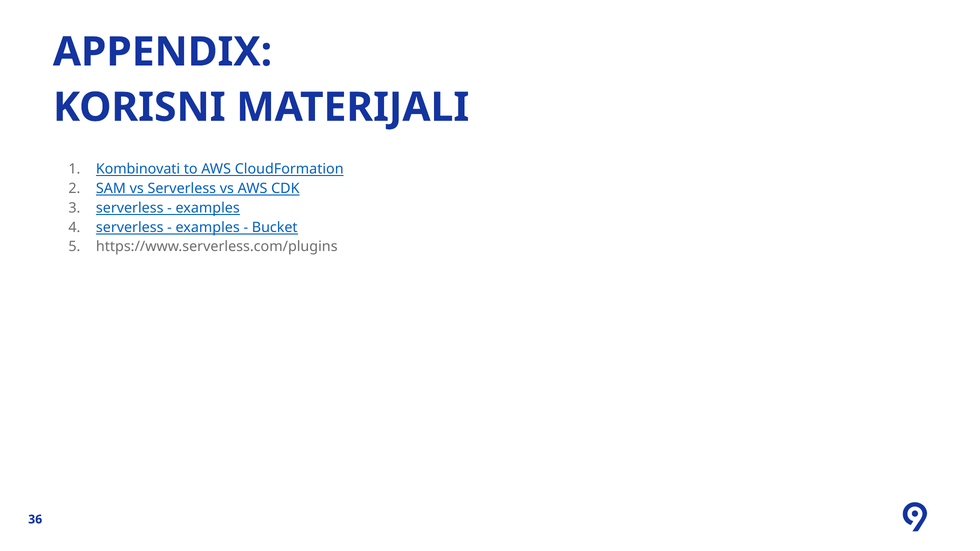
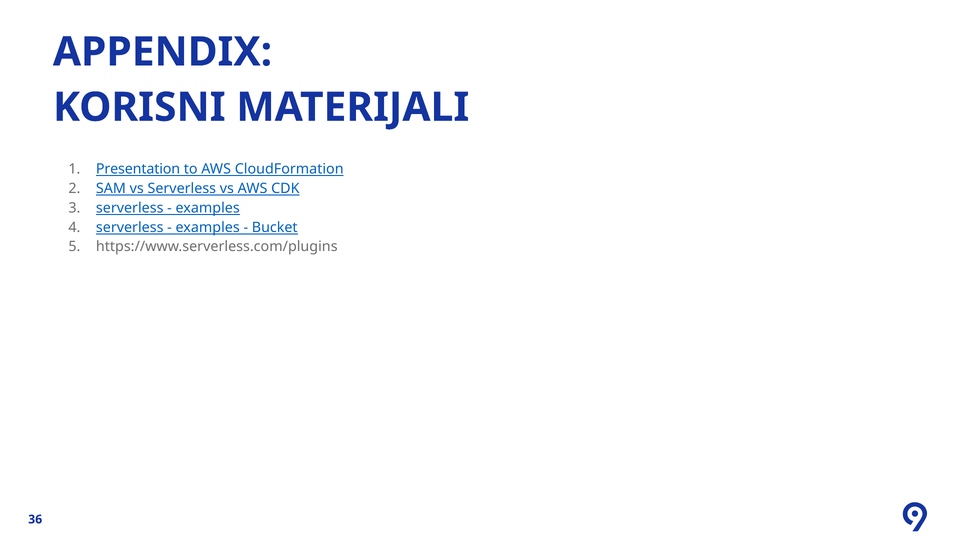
Kombinovati: Kombinovati -> Presentation
